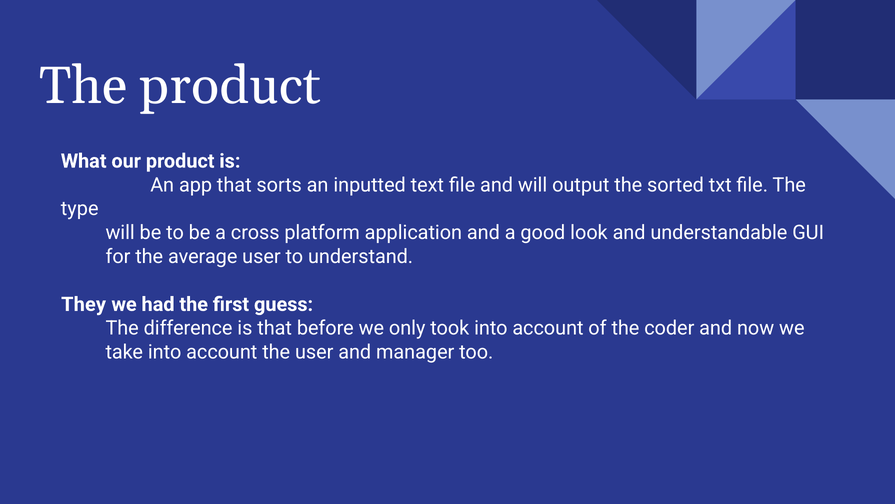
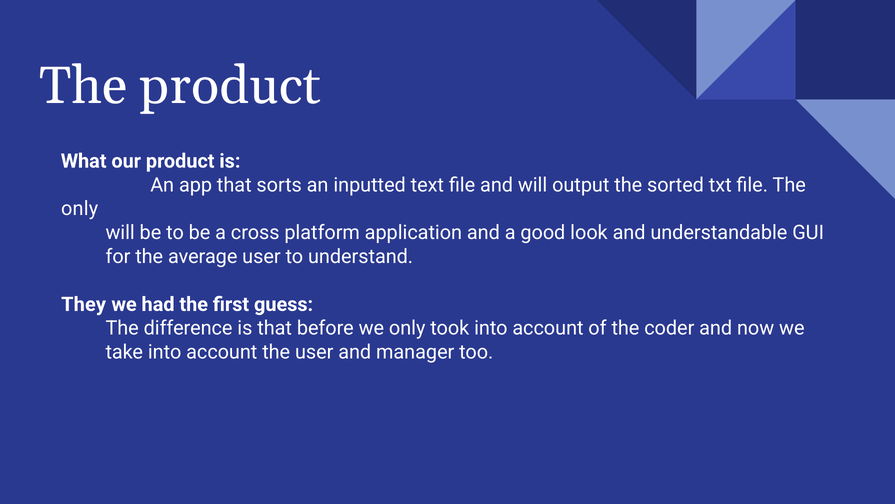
type at (80, 209): type -> only
